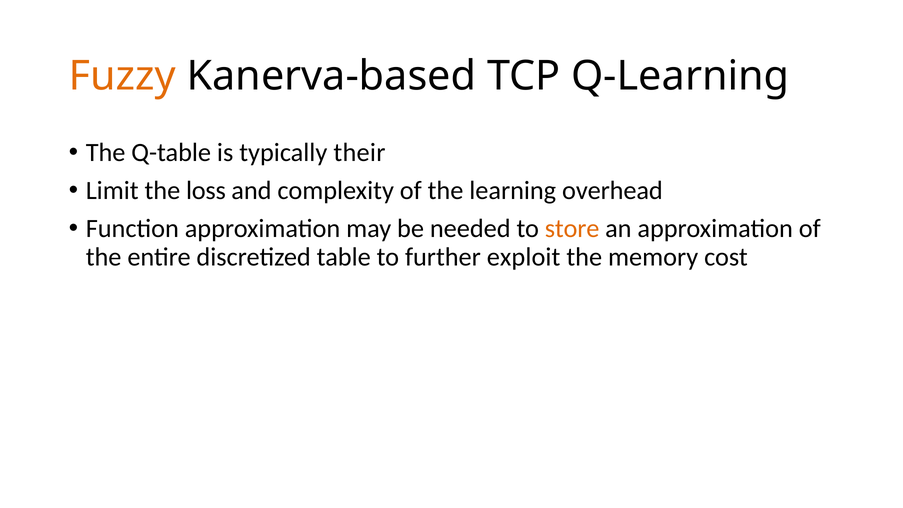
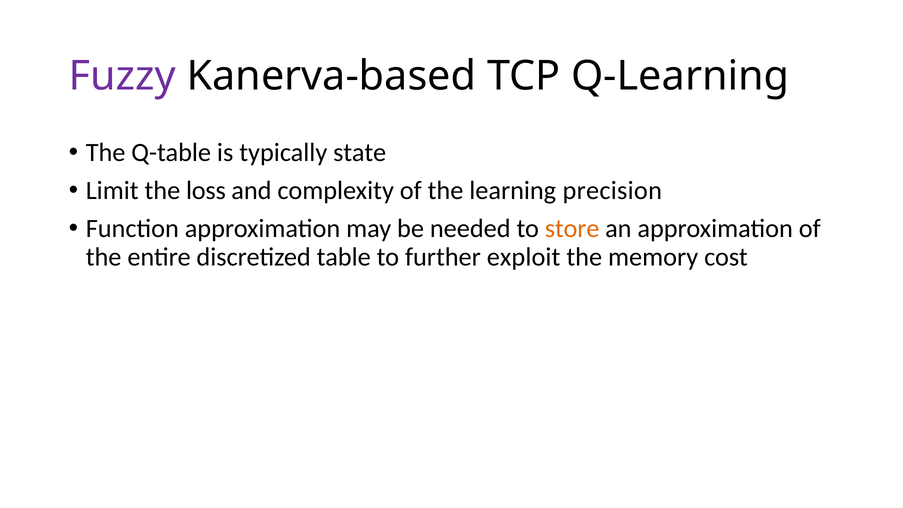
Fuzzy colour: orange -> purple
their: their -> state
overhead: overhead -> precision
